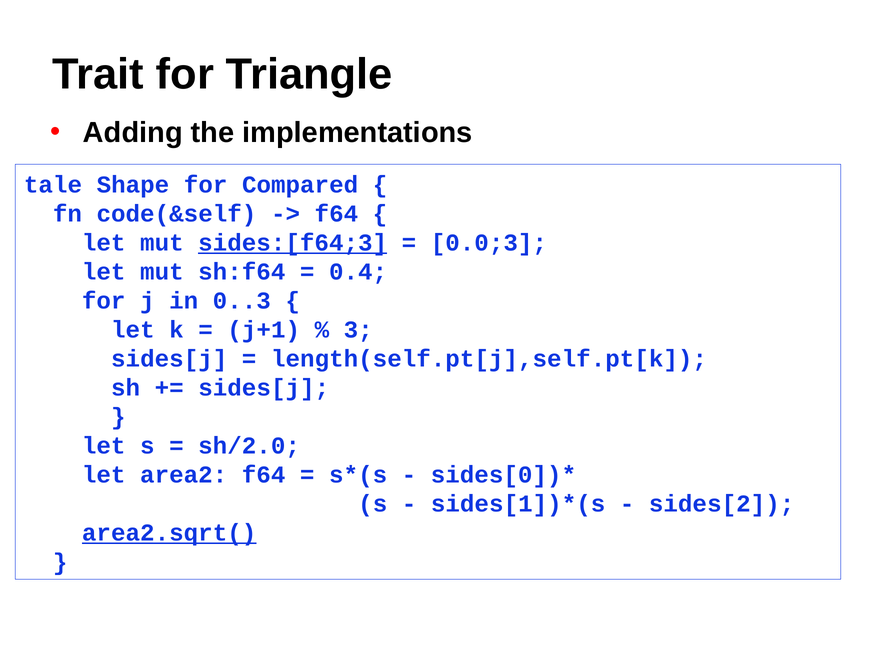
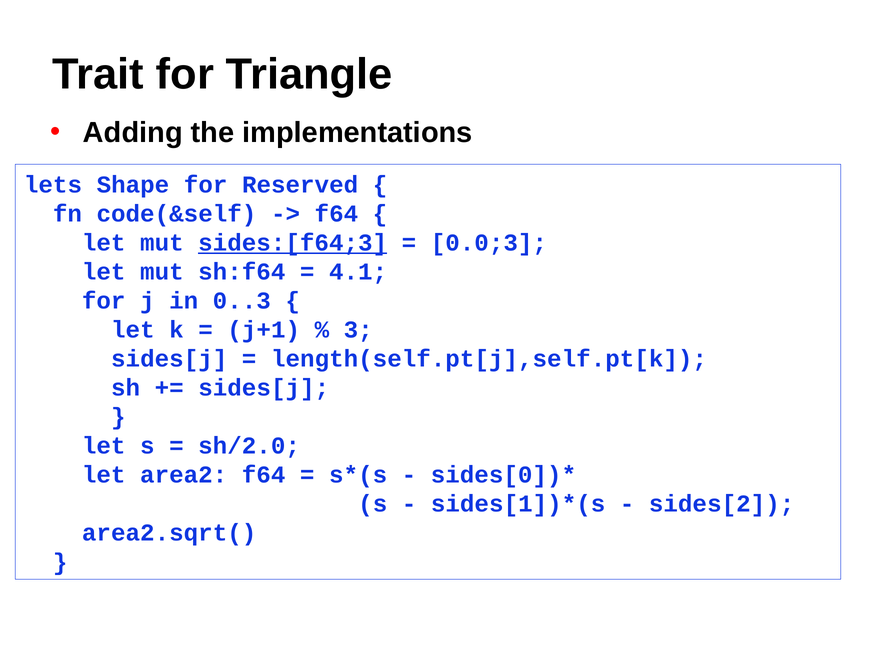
tale: tale -> lets
Compared: Compared -> Reserved
0.4: 0.4 -> 4.1
area2.sqrt( underline: present -> none
